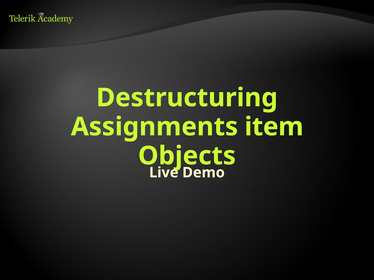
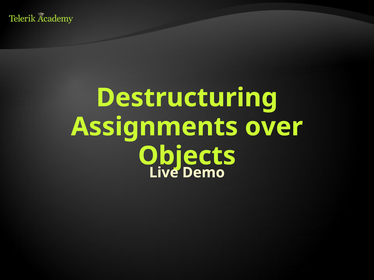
item: item -> over
